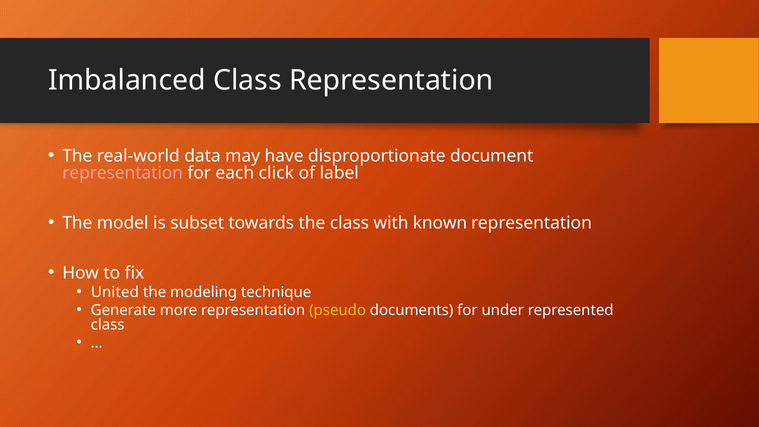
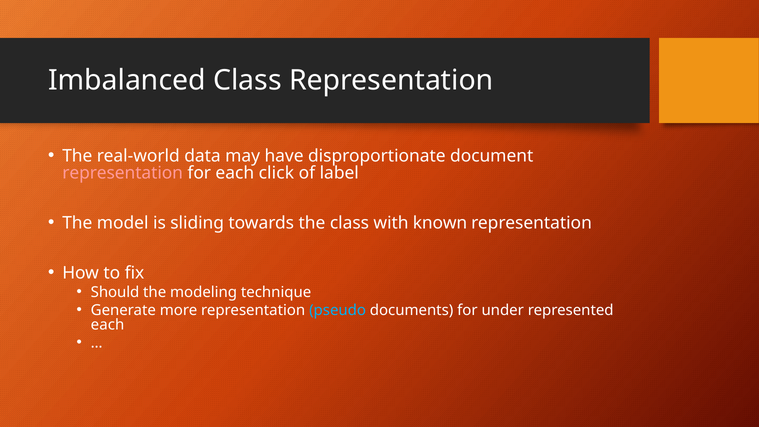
subset: subset -> sliding
United: United -> Should
pseudo colour: yellow -> light blue
class at (108, 325): class -> each
